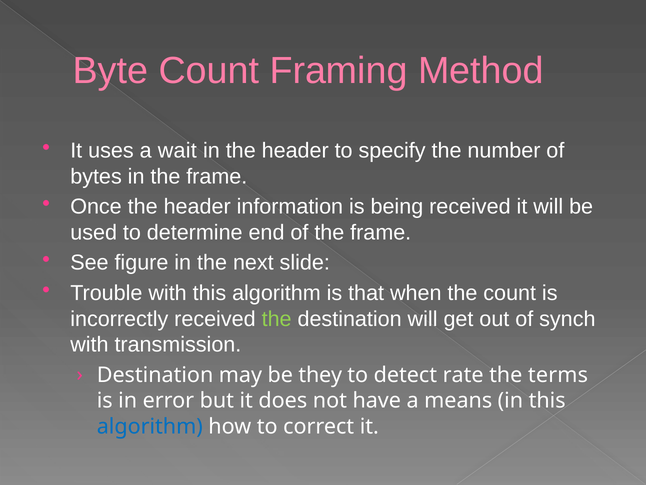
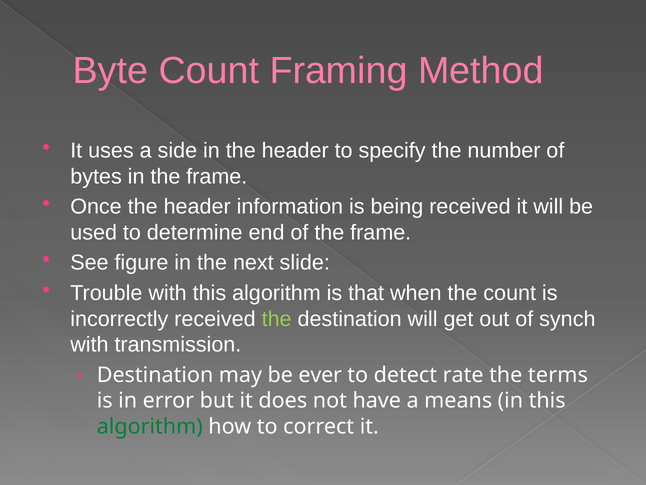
wait: wait -> side
they: they -> ever
algorithm at (150, 426) colour: blue -> green
